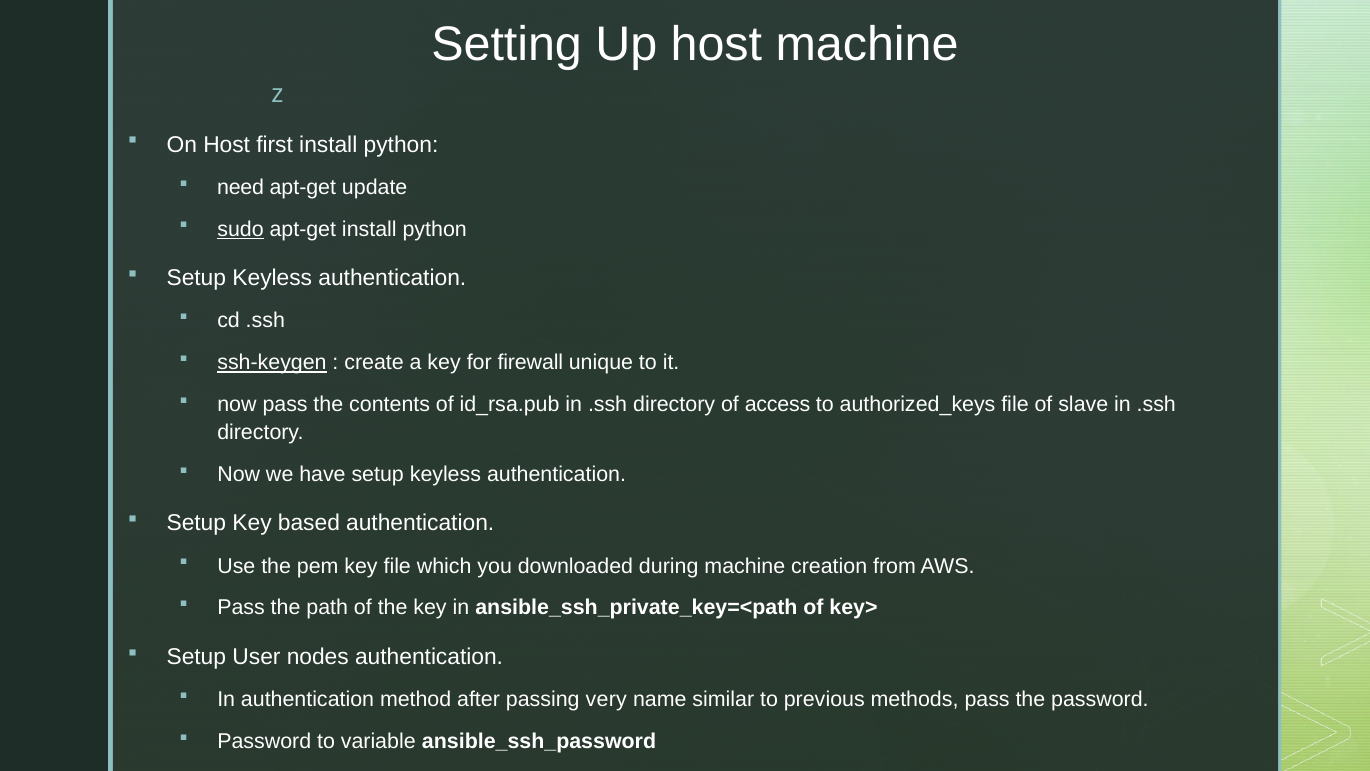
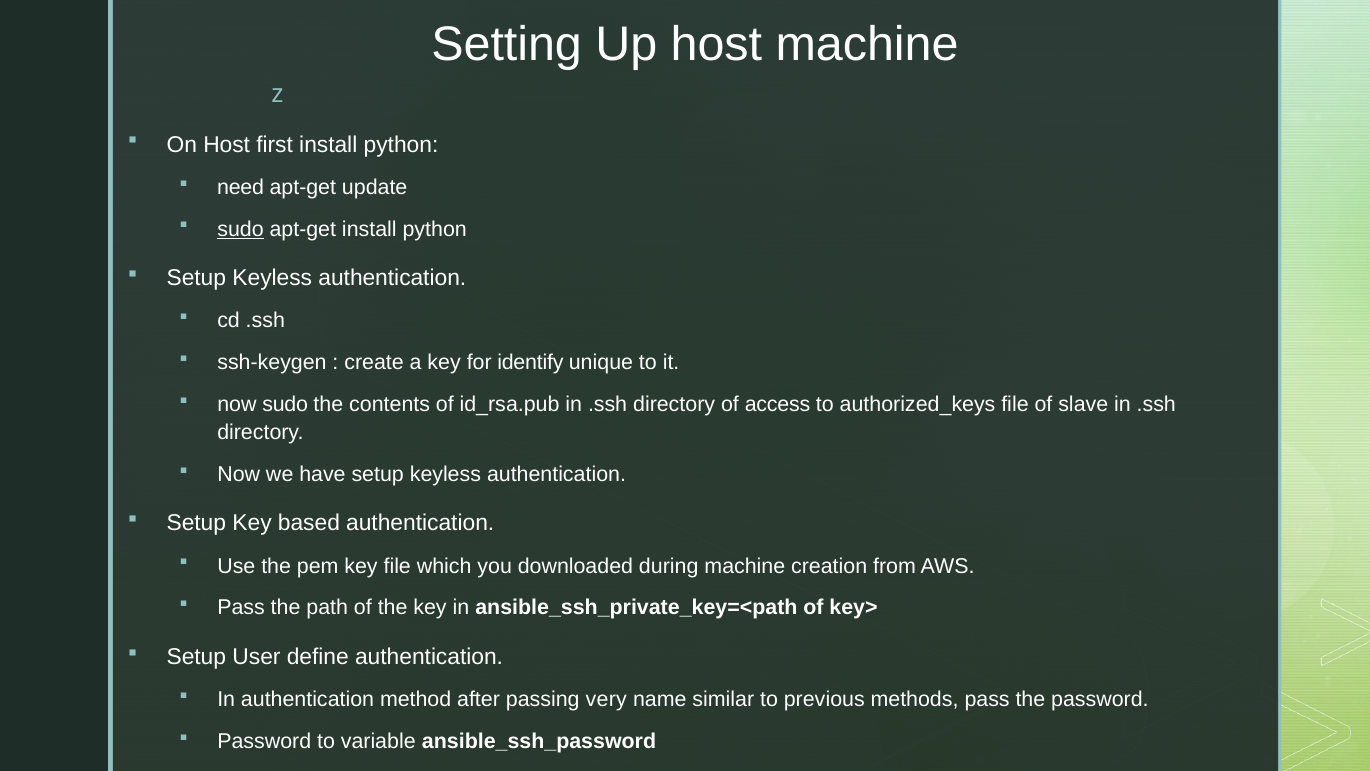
ssh-keygen underline: present -> none
firewall: firewall -> identify
now pass: pass -> sudo
nodes: nodes -> define
